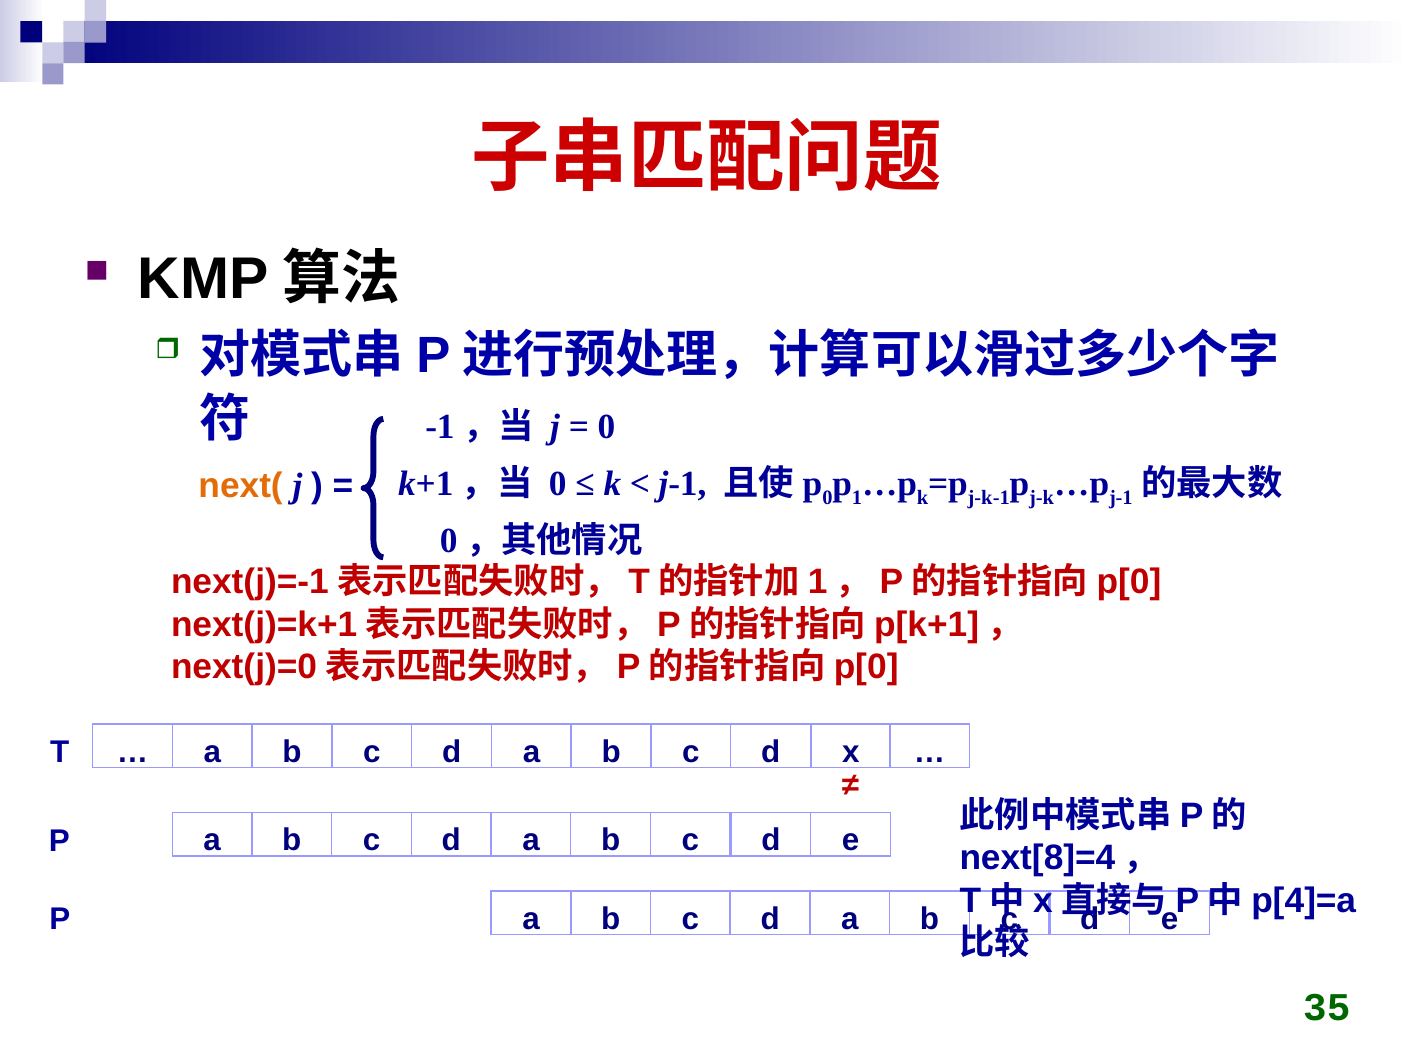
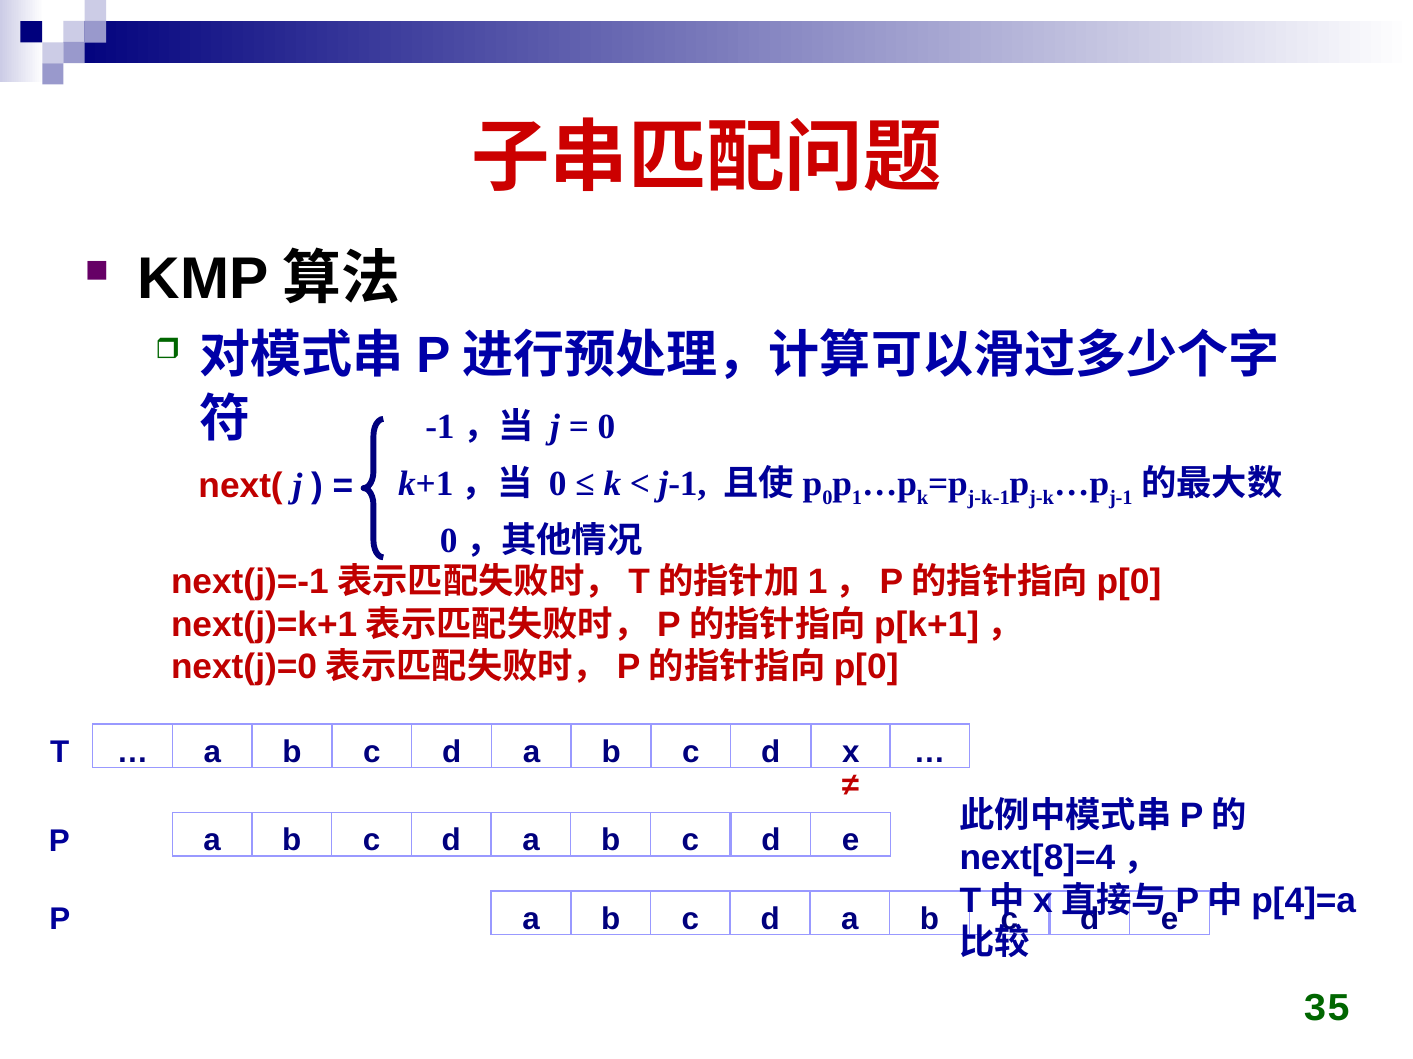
next( colour: orange -> red
